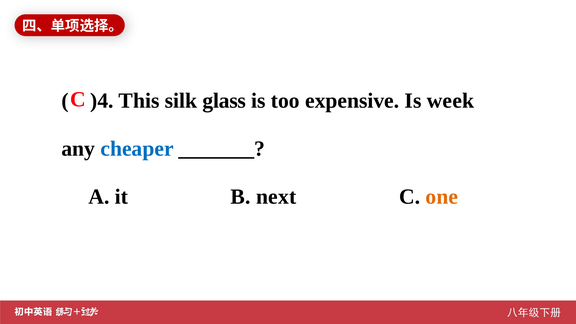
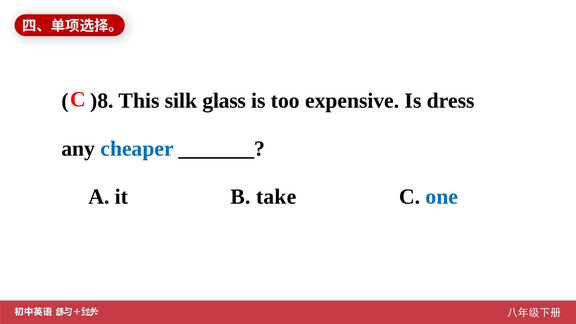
)4: )4 -> )8
week: week -> dress
next: next -> take
one colour: orange -> blue
